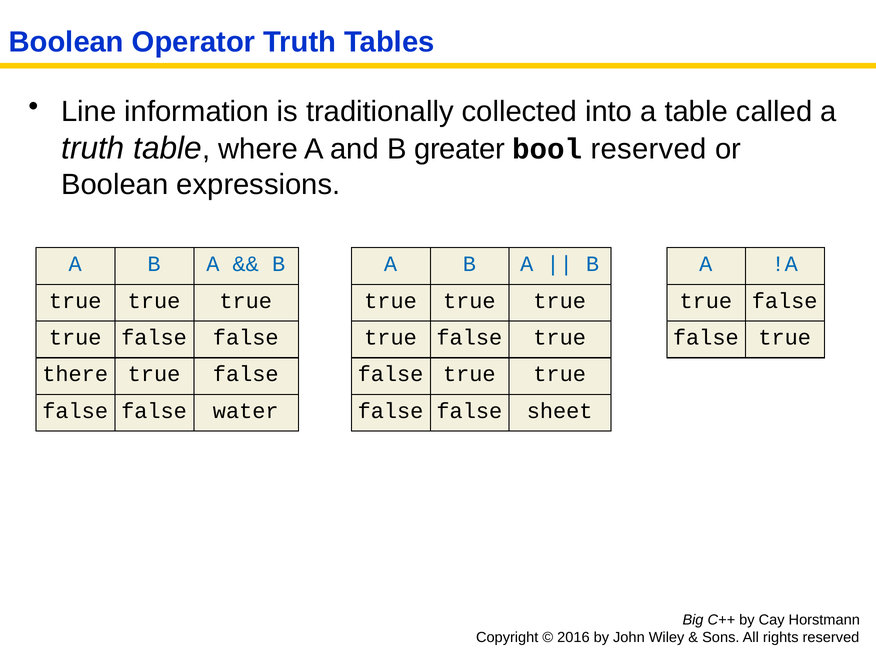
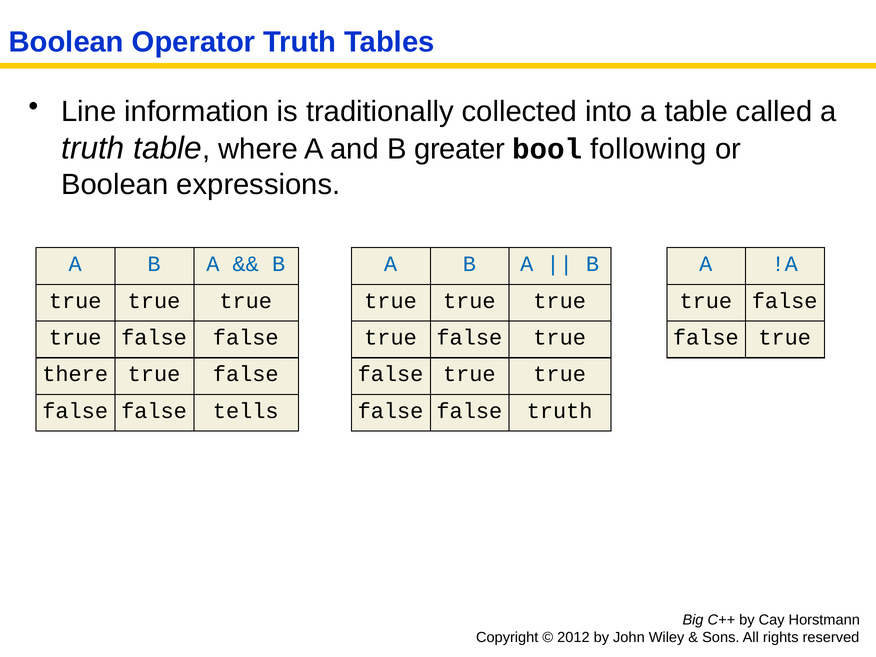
bool reserved: reserved -> following
water: water -> tells
false sheet: sheet -> truth
2016: 2016 -> 2012
